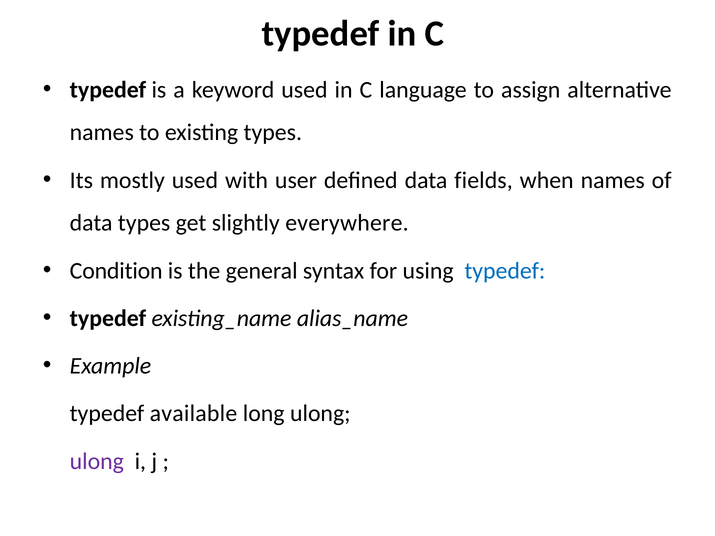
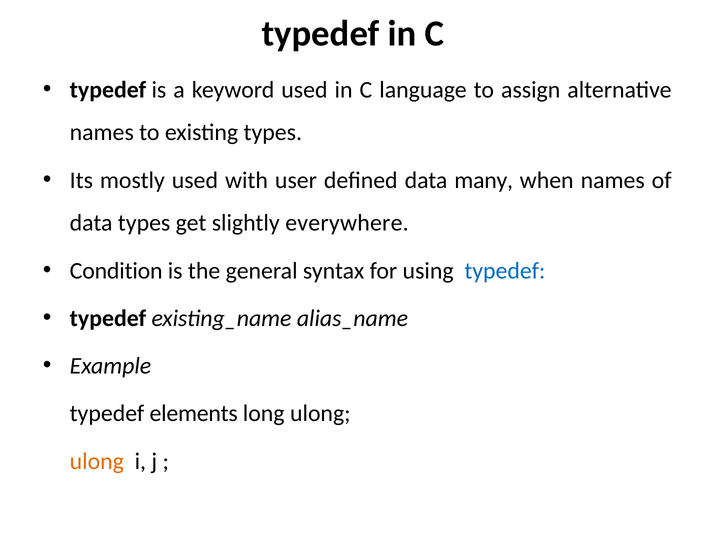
fields: fields -> many
available: available -> elements
ulong at (97, 461) colour: purple -> orange
